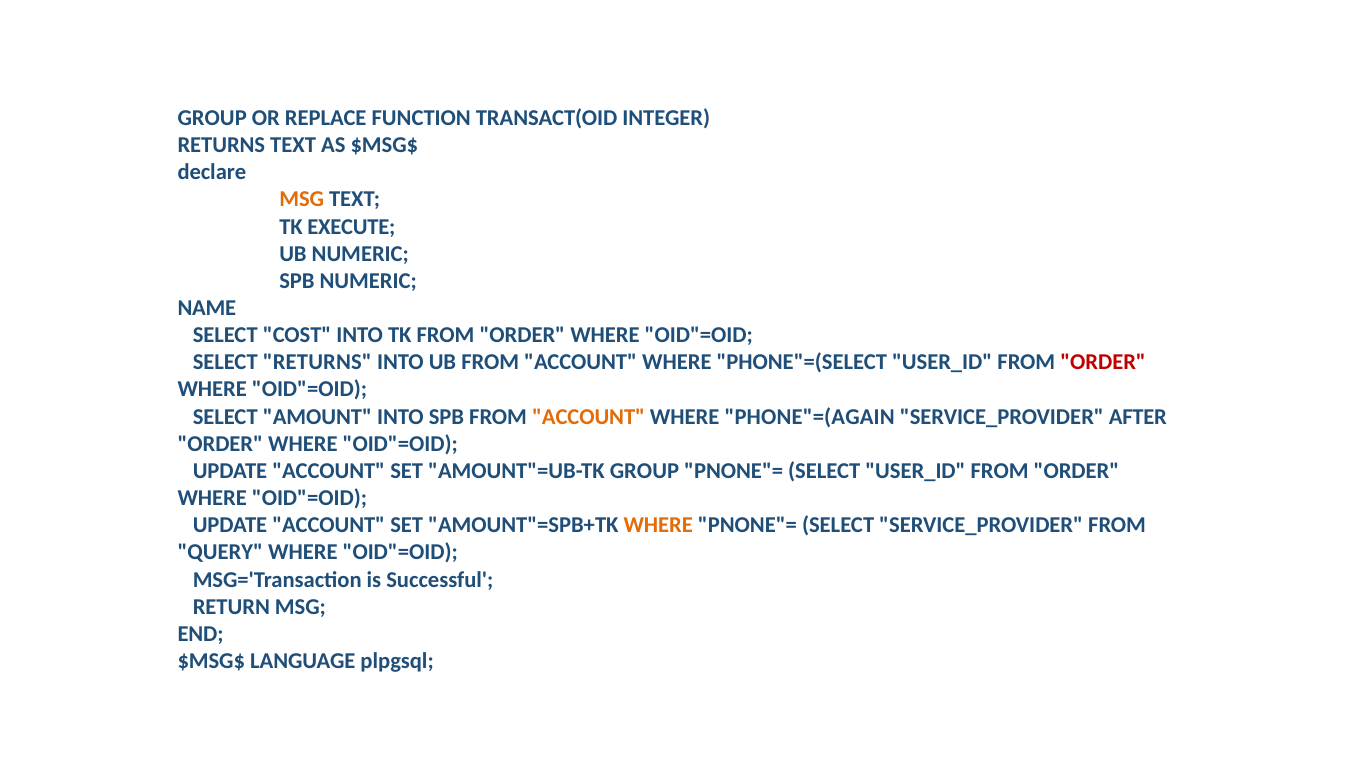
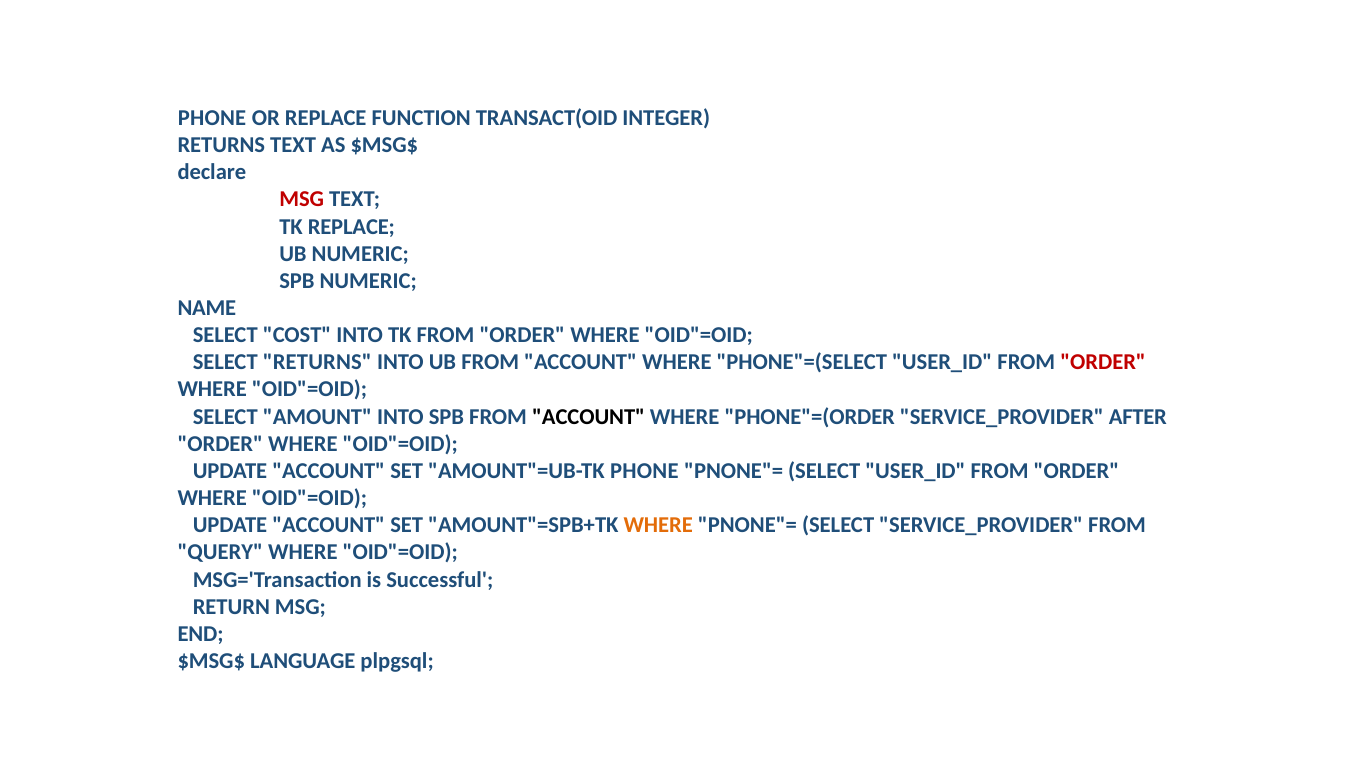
GROUP at (212, 118): GROUP -> PHONE
MSG at (302, 199) colour: orange -> red
TK EXECUTE: EXECUTE -> REPLACE
ACCOUNT at (589, 417) colour: orange -> black
PHONE"=(AGAIN: PHONE"=(AGAIN -> PHONE"=(ORDER
AMOUNT"=UB-TK GROUP: GROUP -> PHONE
